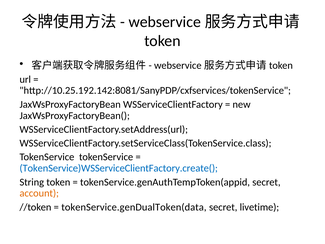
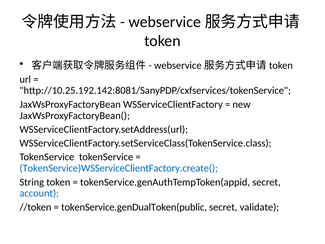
account colour: orange -> blue
tokenService.genDualToken(data: tokenService.genDualToken(data -> tokenService.genDualToken(public
livetime: livetime -> validate
